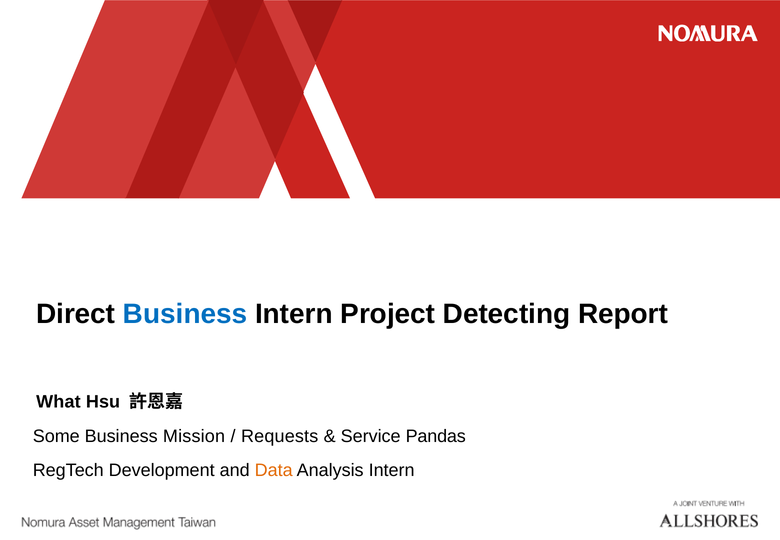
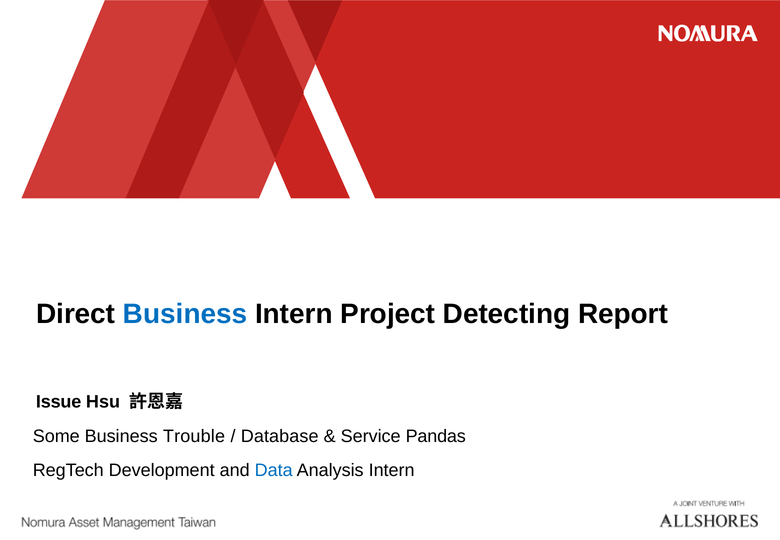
What: What -> Issue
Mission: Mission -> Trouble
Requests: Requests -> Database
Data colour: orange -> blue
